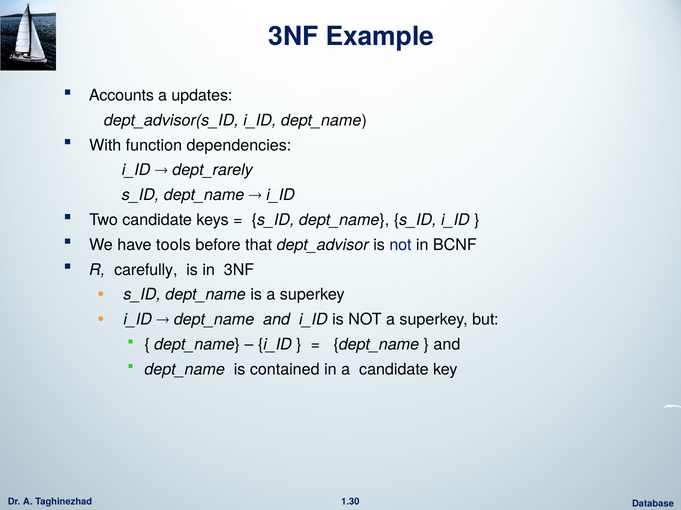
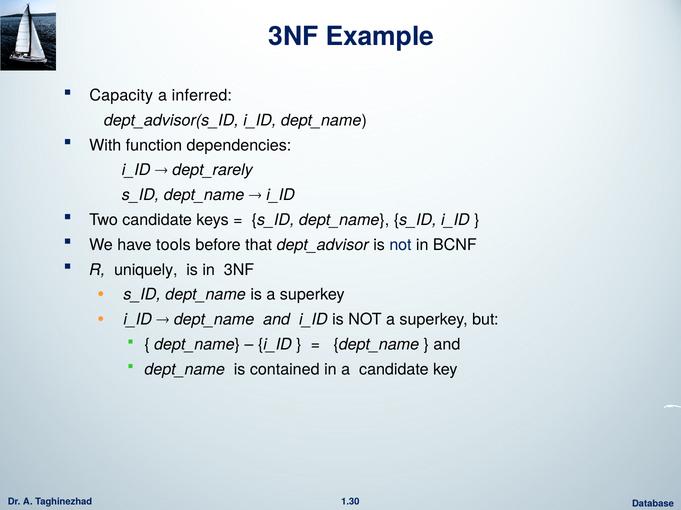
Accounts: Accounts -> Capacity
updates: updates -> inferred
carefully: carefully -> uniquely
